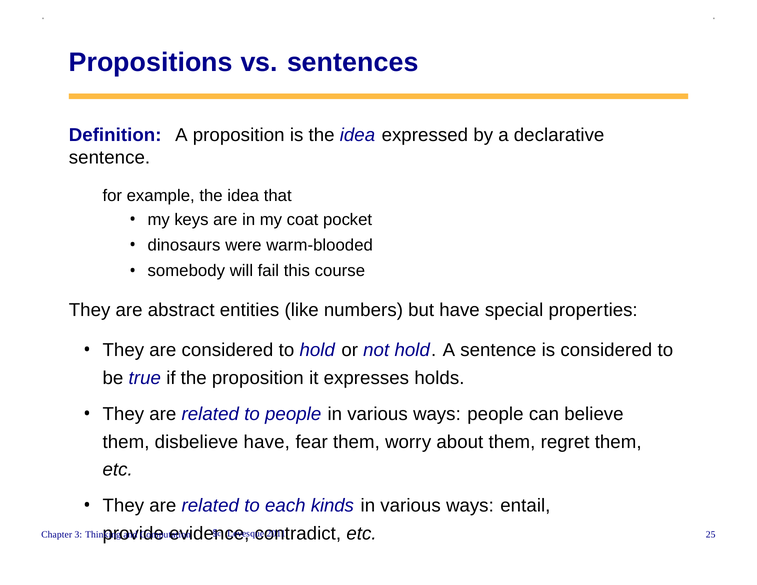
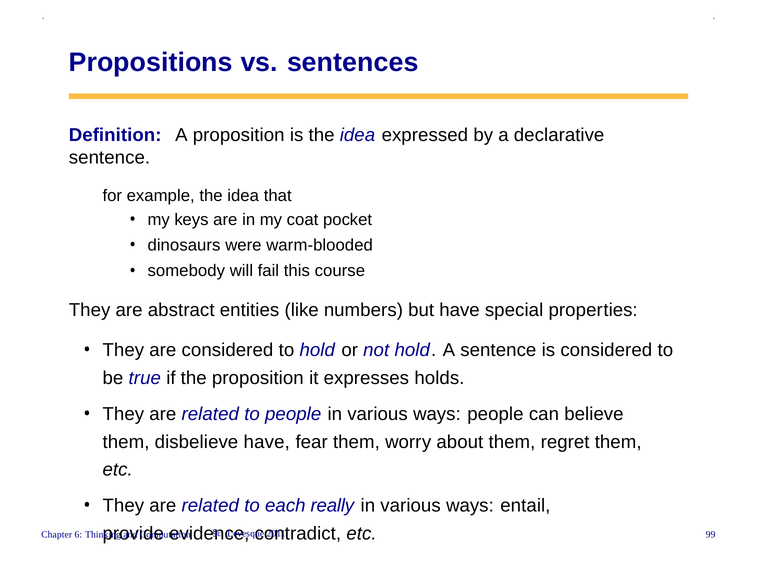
kinds: kinds -> really
3: 3 -> 6
25: 25 -> 99
